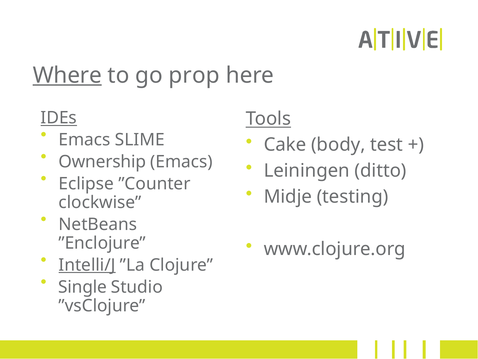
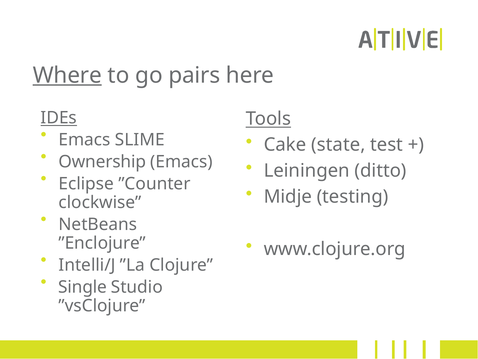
prop: prop -> pairs
body: body -> state
Intelli/J underline: present -> none
